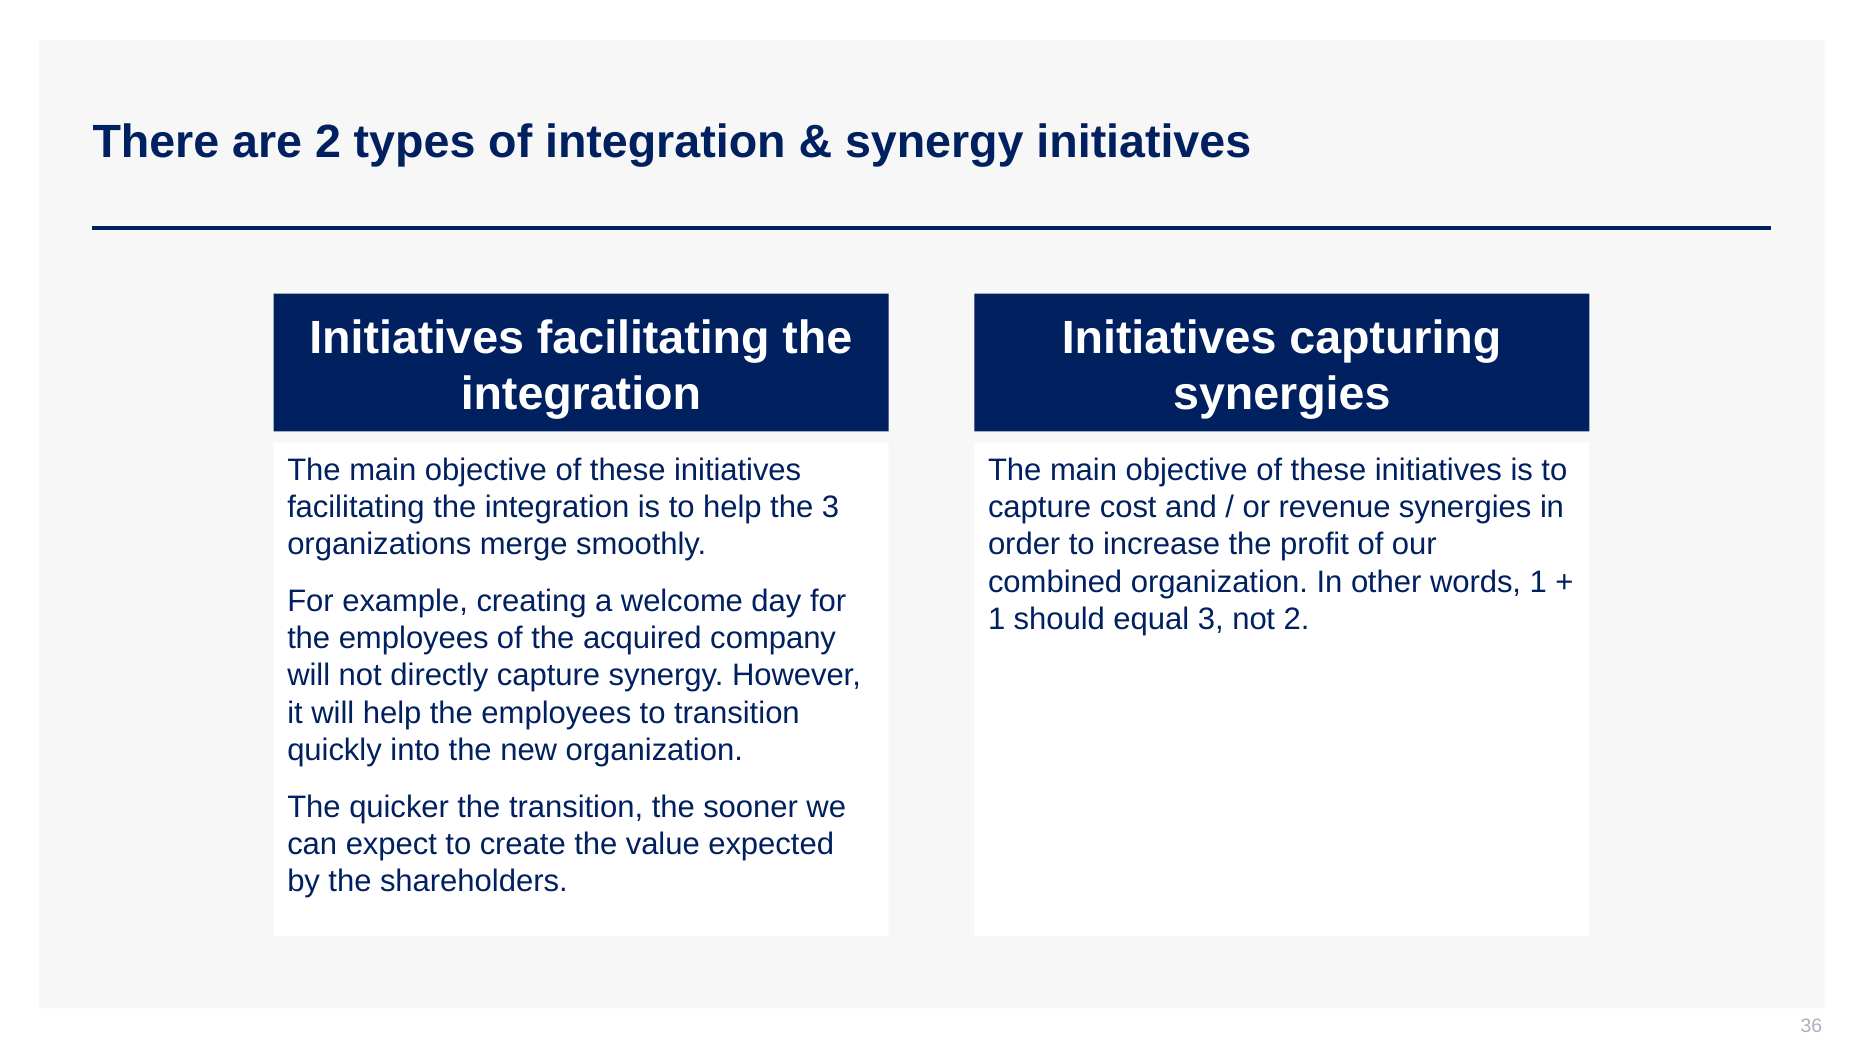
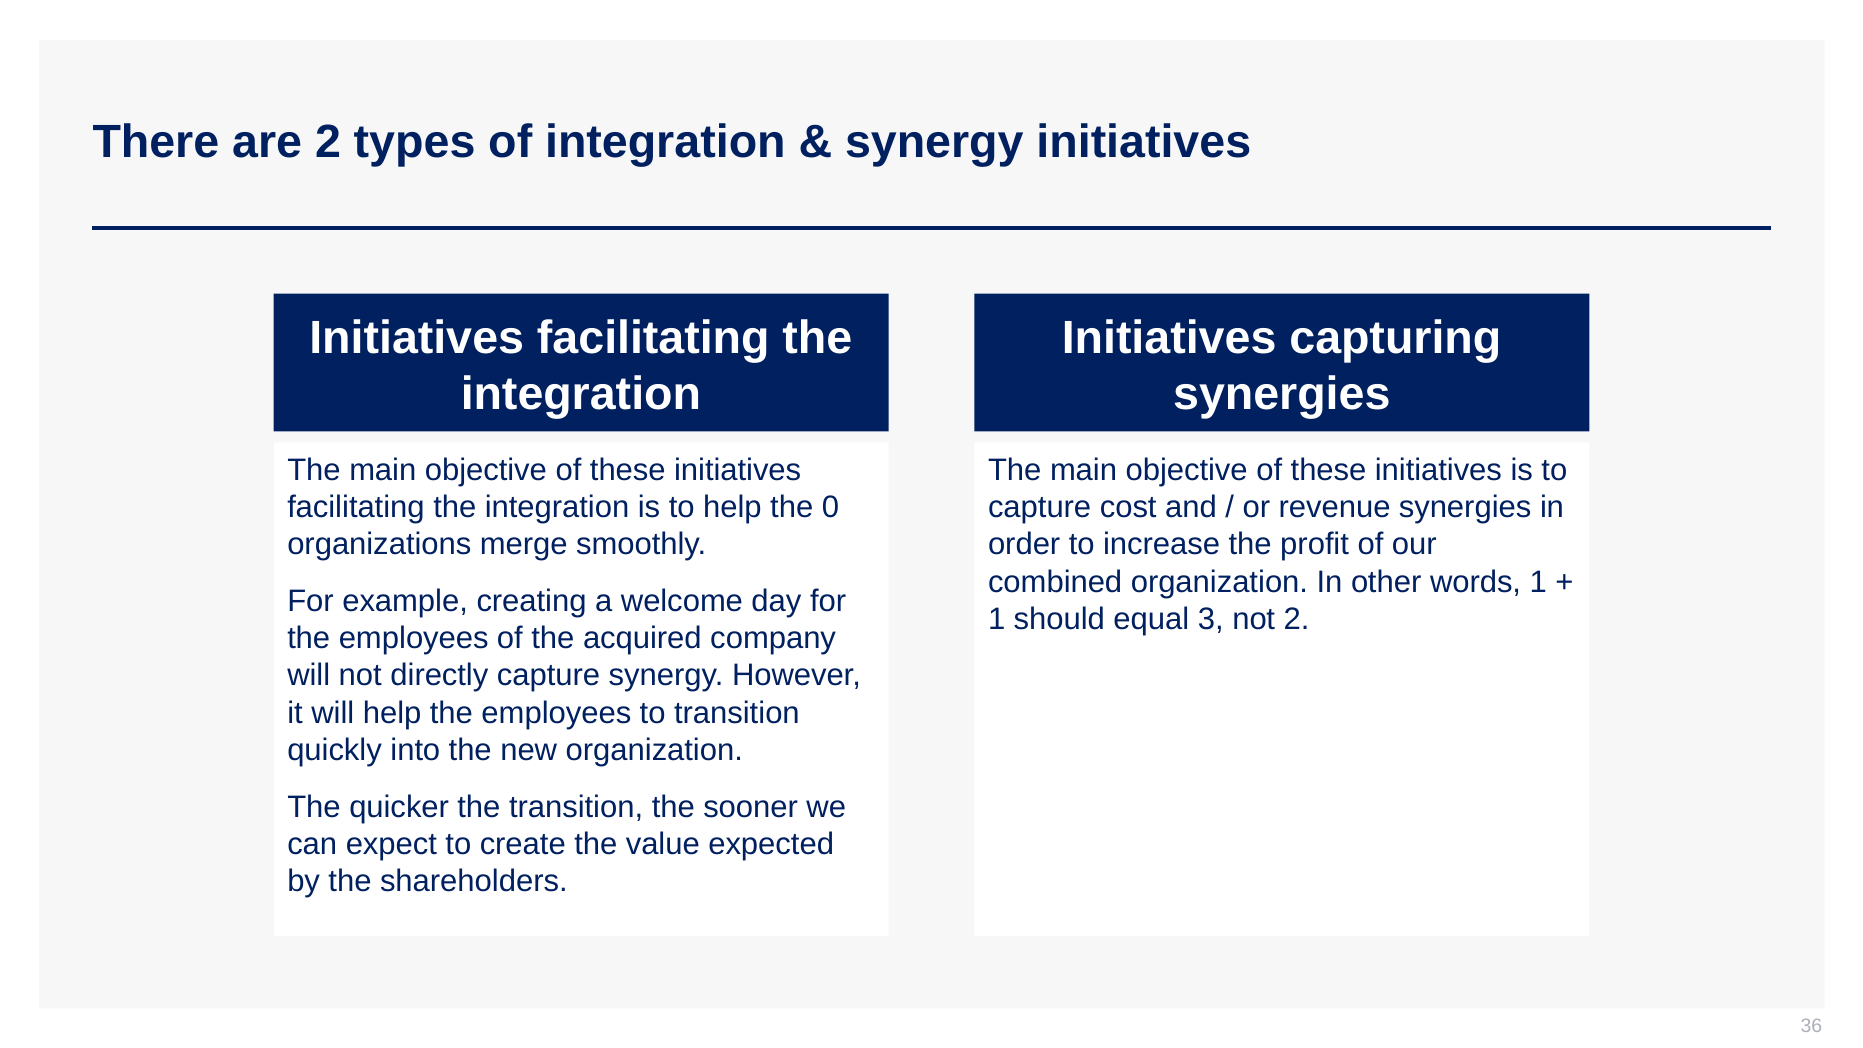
the 3: 3 -> 0
